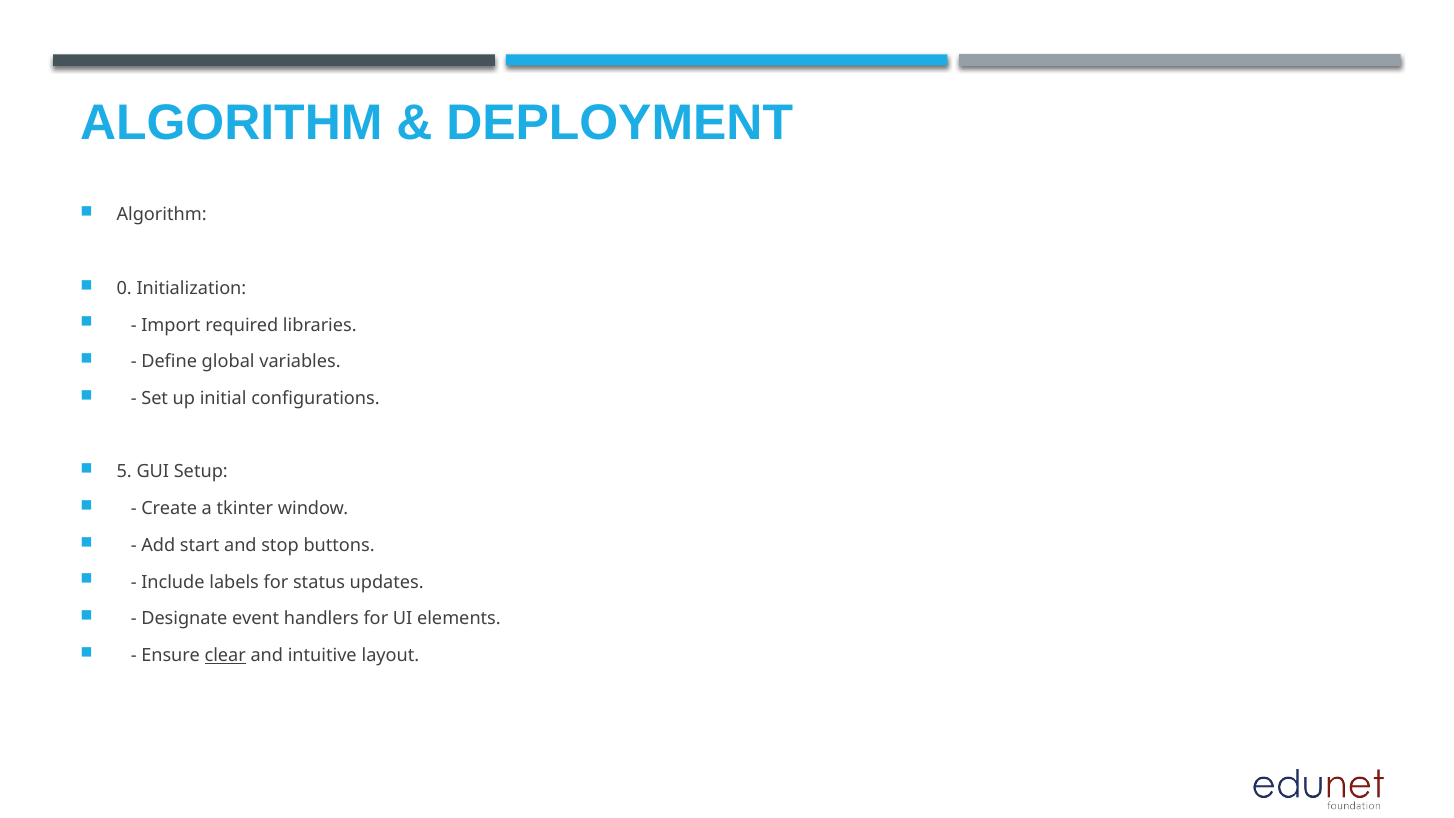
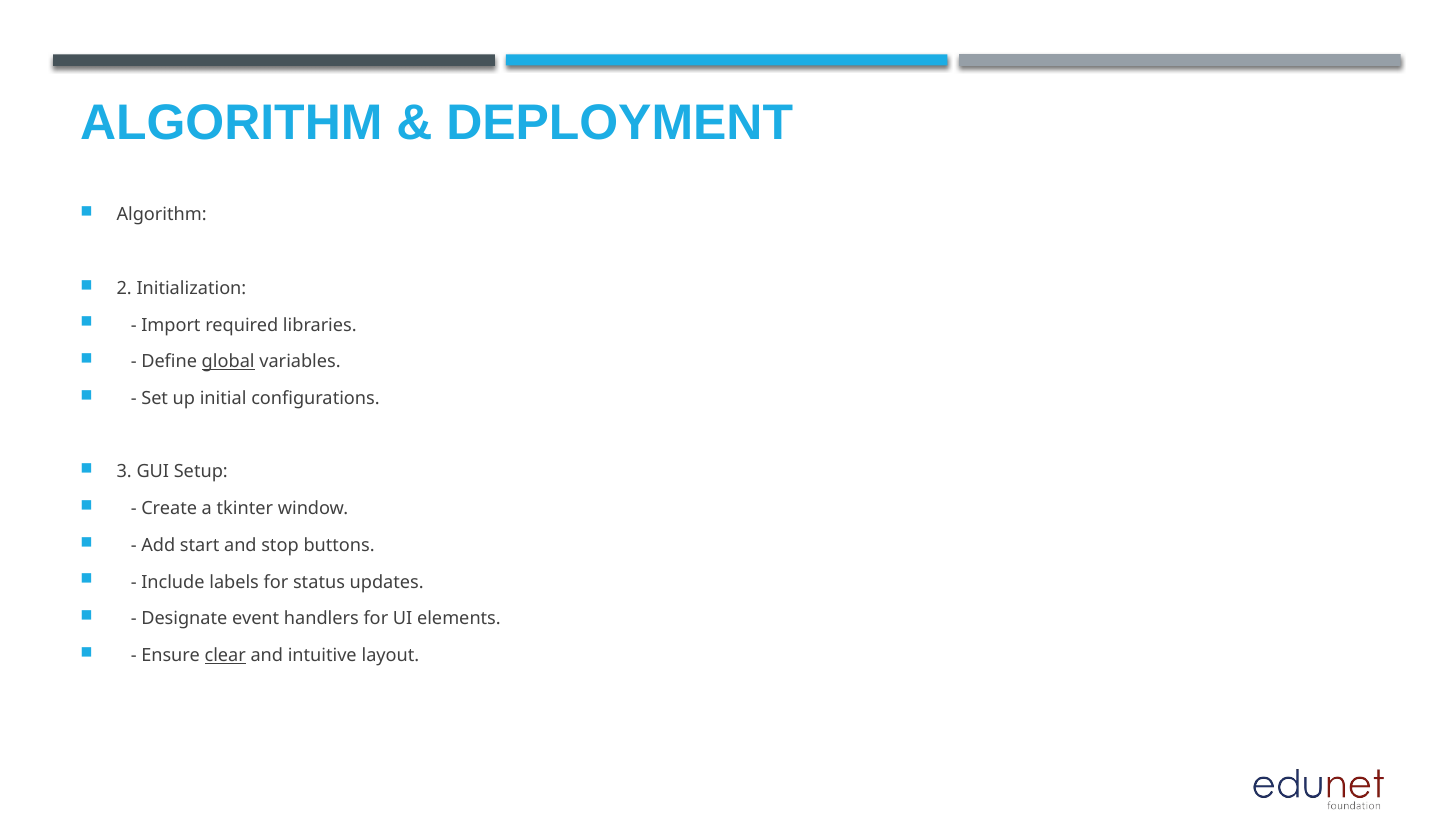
0: 0 -> 2
global underline: none -> present
5: 5 -> 3
